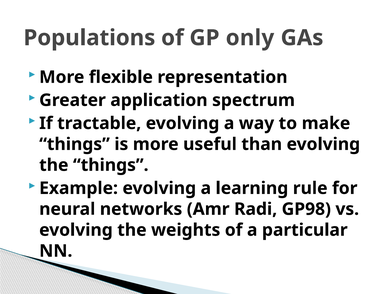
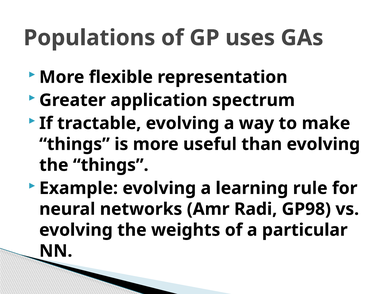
only: only -> uses
